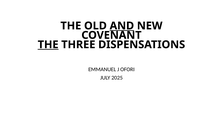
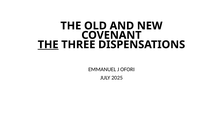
AND underline: present -> none
